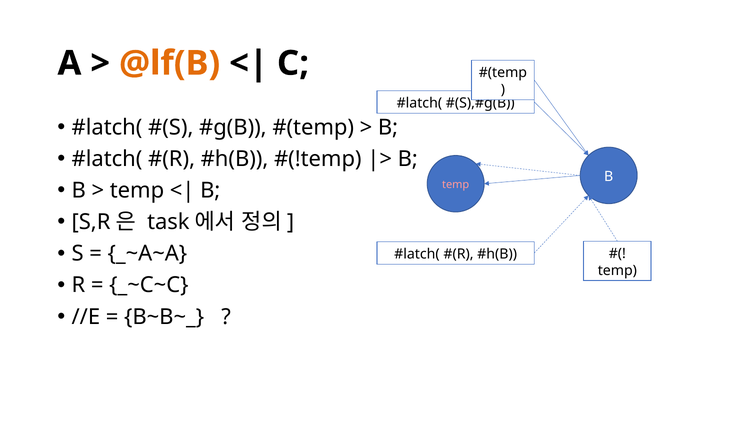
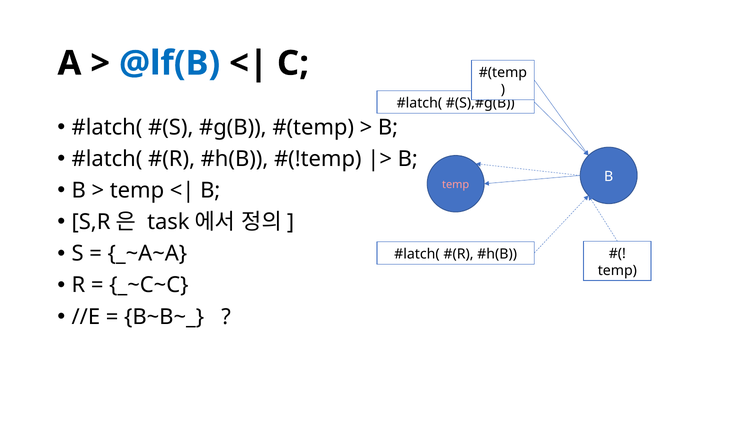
@lf(B colour: orange -> blue
